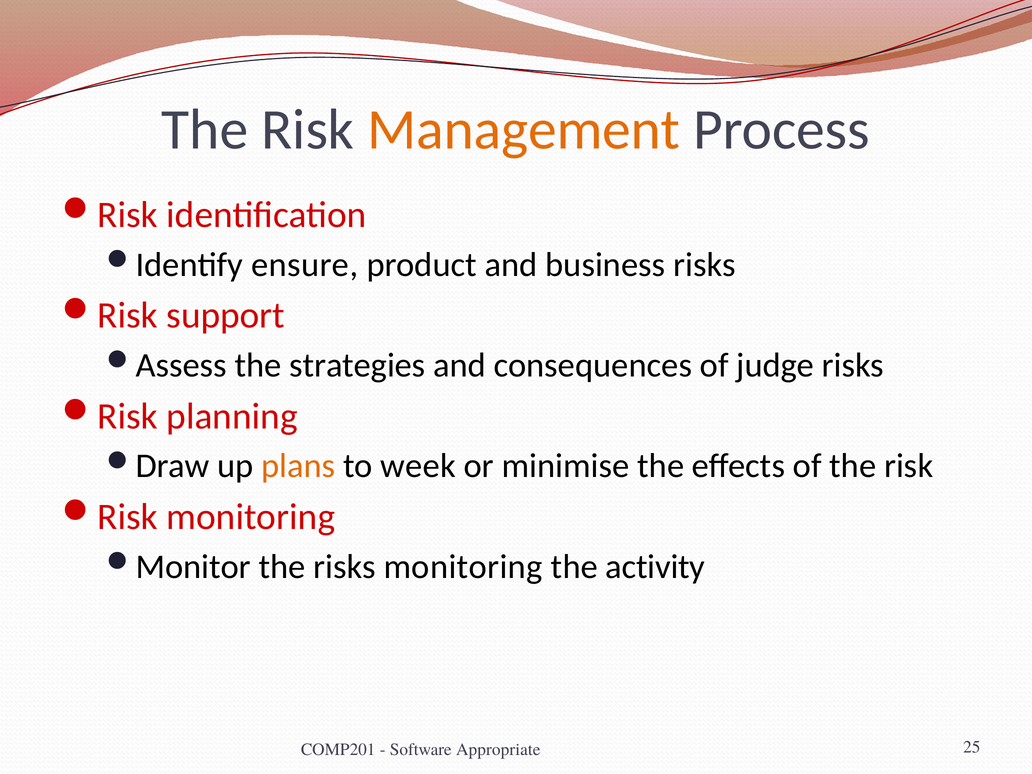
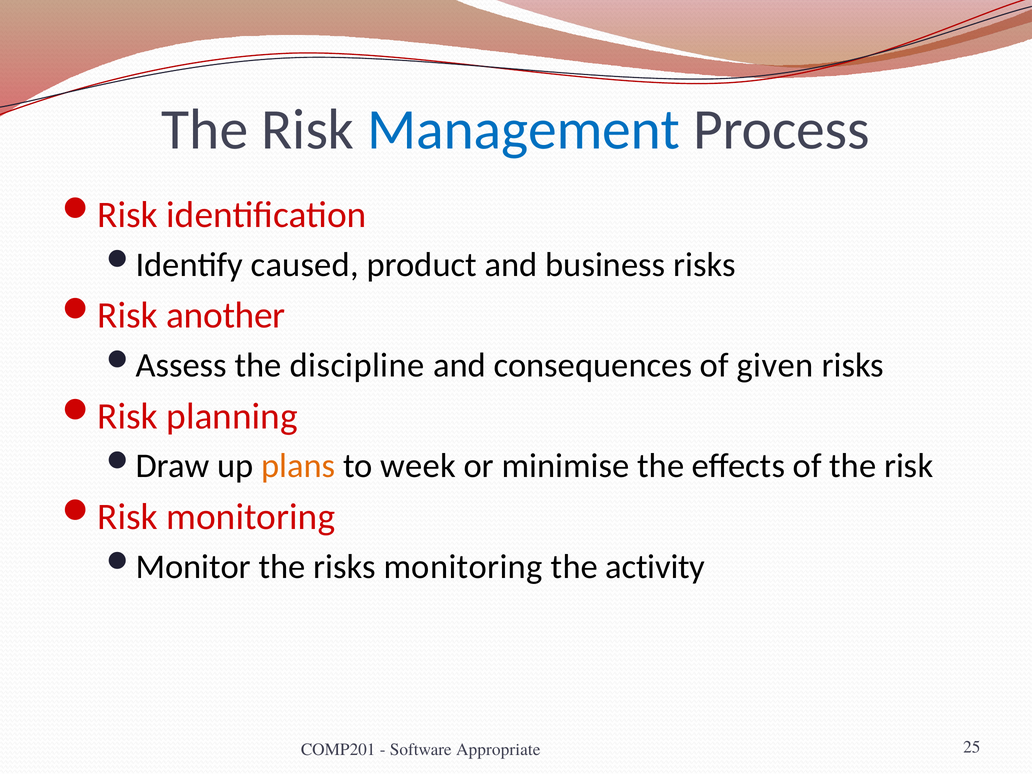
Management colour: orange -> blue
ensure: ensure -> caused
support: support -> another
strategies: strategies -> discipline
judge: judge -> given
